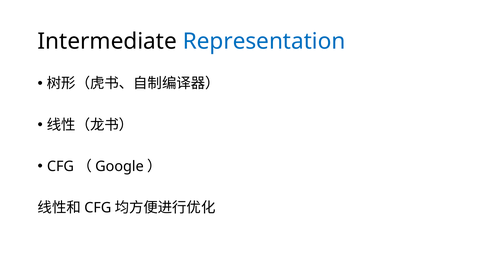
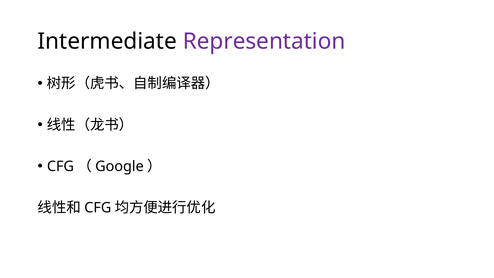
Representation colour: blue -> purple
